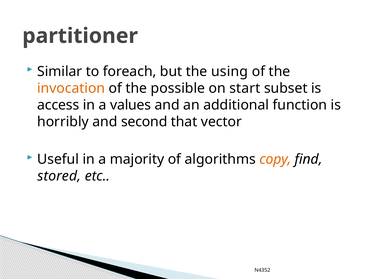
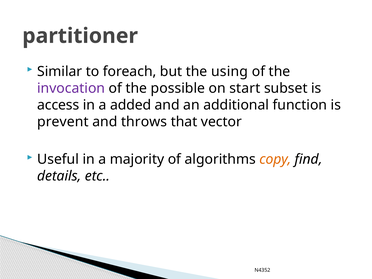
invocation colour: orange -> purple
values: values -> added
horribly: horribly -> prevent
second: second -> throws
stored: stored -> details
